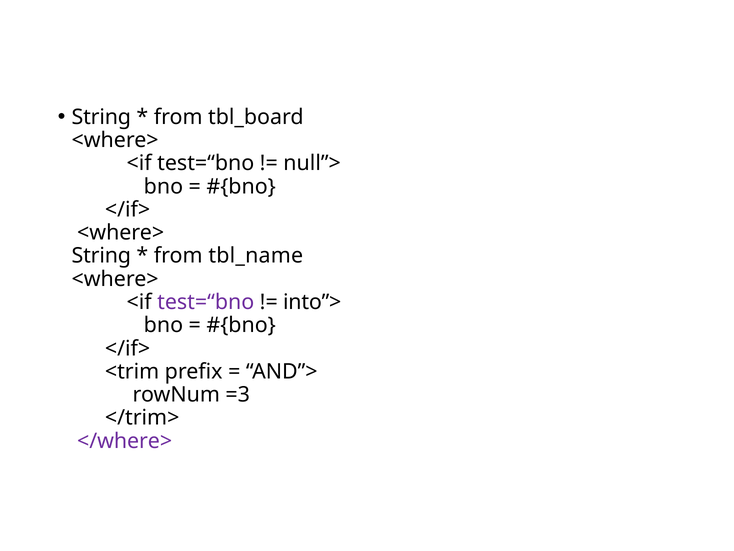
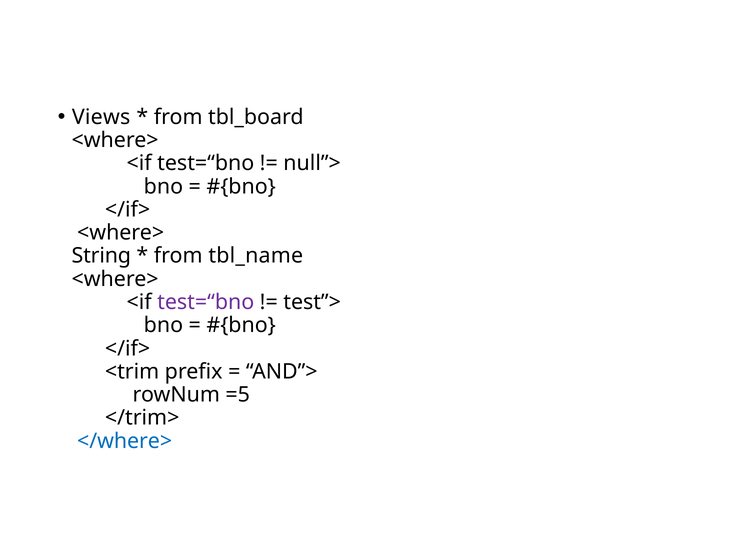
String at (101, 117): String -> Views
into”>: into”> -> test”>
=3: =3 -> =5
</where> colour: purple -> blue
